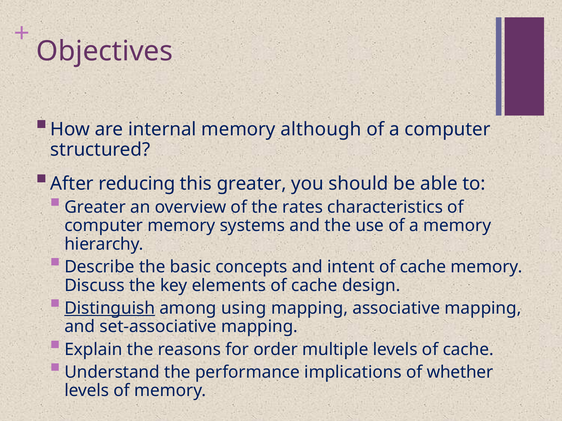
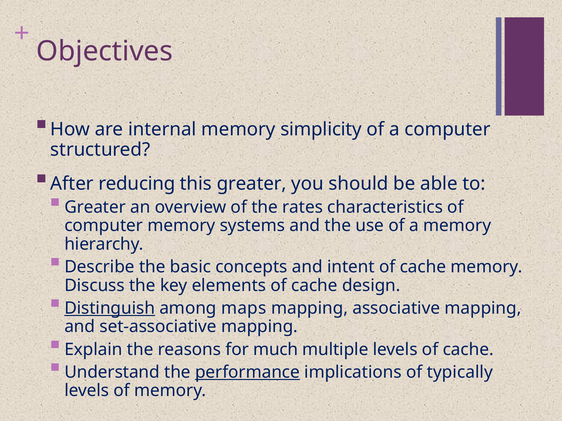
although: although -> simplicity
using: using -> maps
order: order -> much
performance underline: none -> present
whether: whether -> typically
